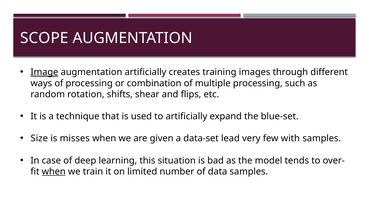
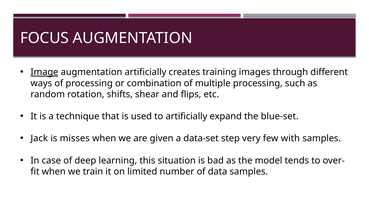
SCOPE: SCOPE -> FOCUS
Size: Size -> Jack
lead: lead -> step
when at (54, 172) underline: present -> none
